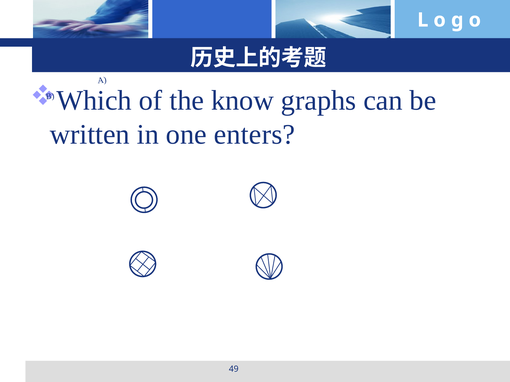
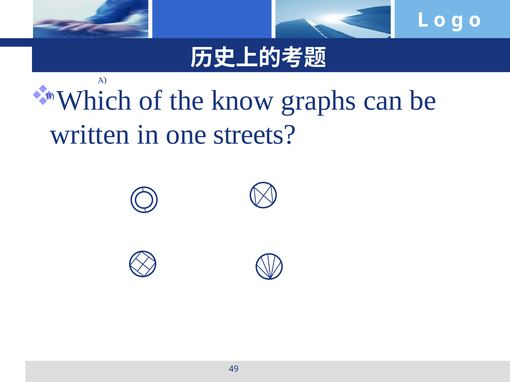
enters: enters -> streets
